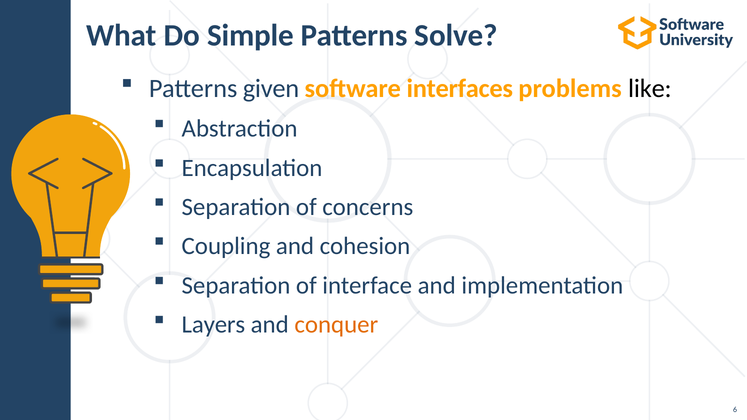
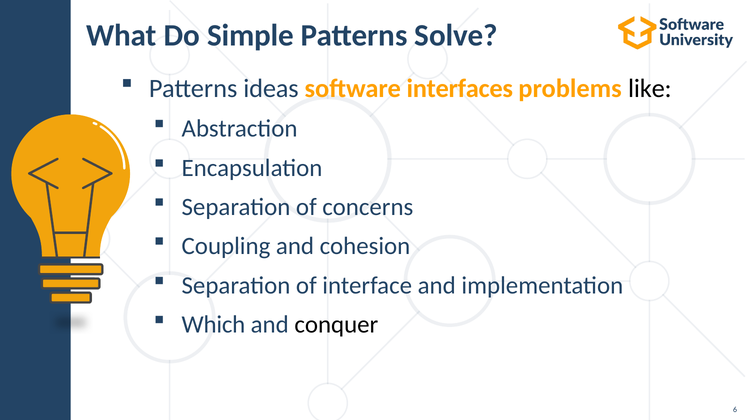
given: given -> ideas
Layers: Layers -> Which
conquer colour: orange -> black
